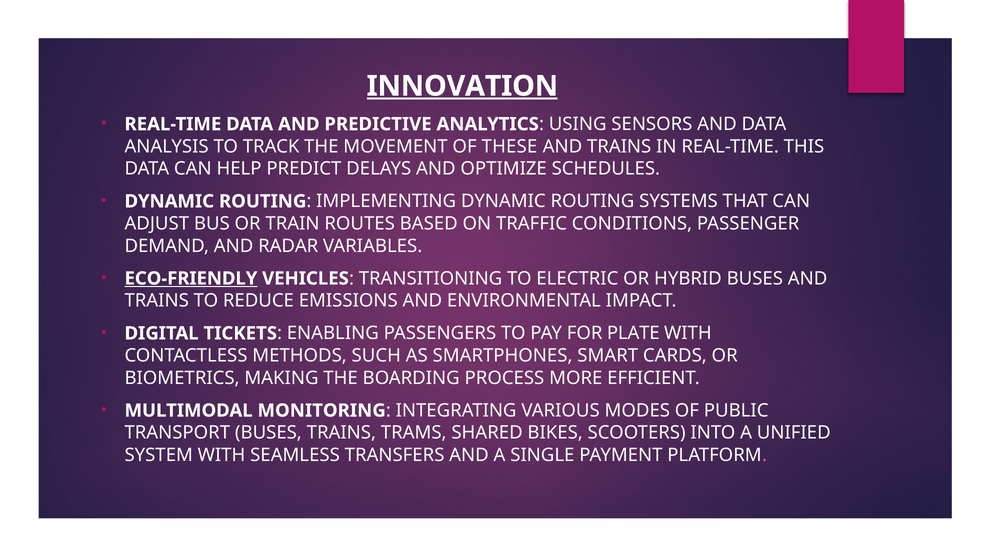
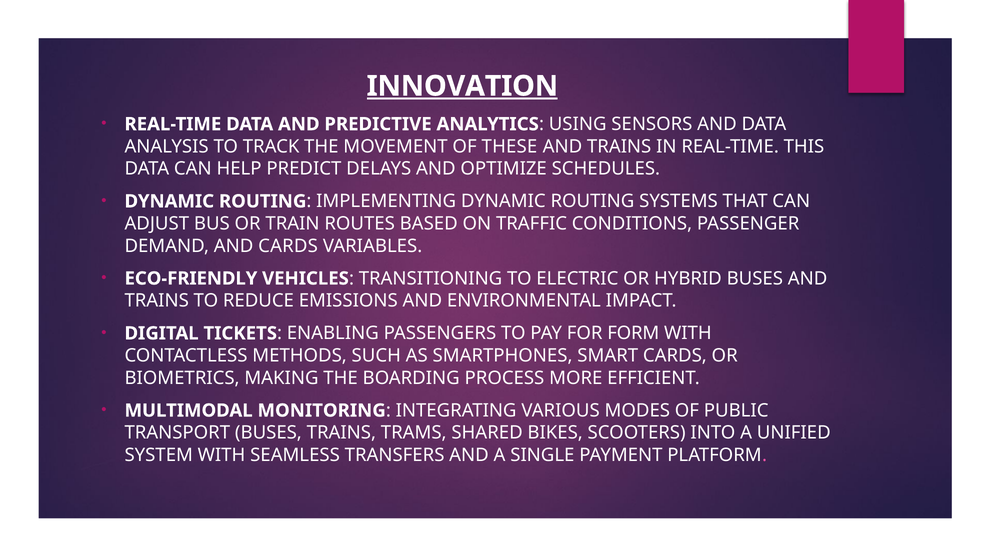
AND RADAR: RADAR -> CARDS
ECO-FRIENDLY underline: present -> none
PLATE: PLATE -> FORM
